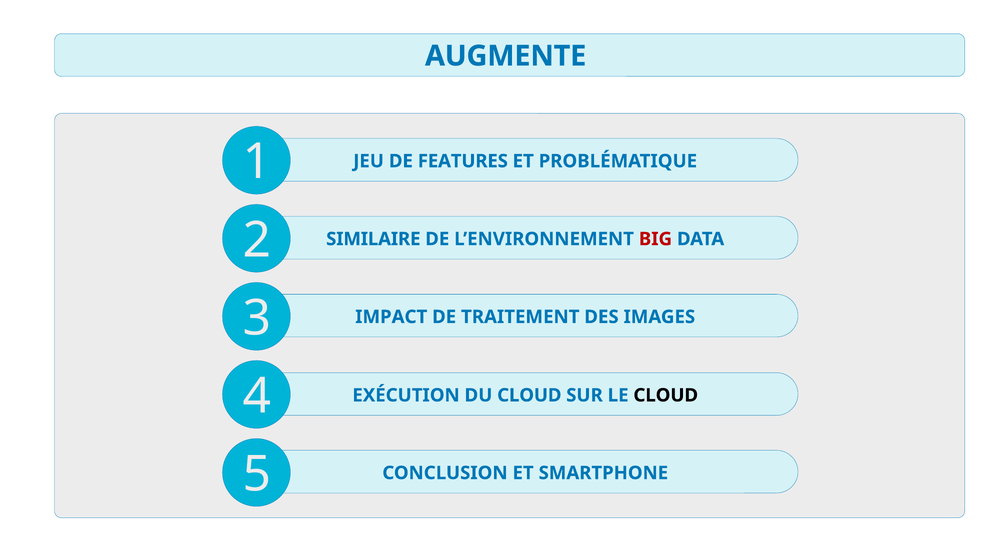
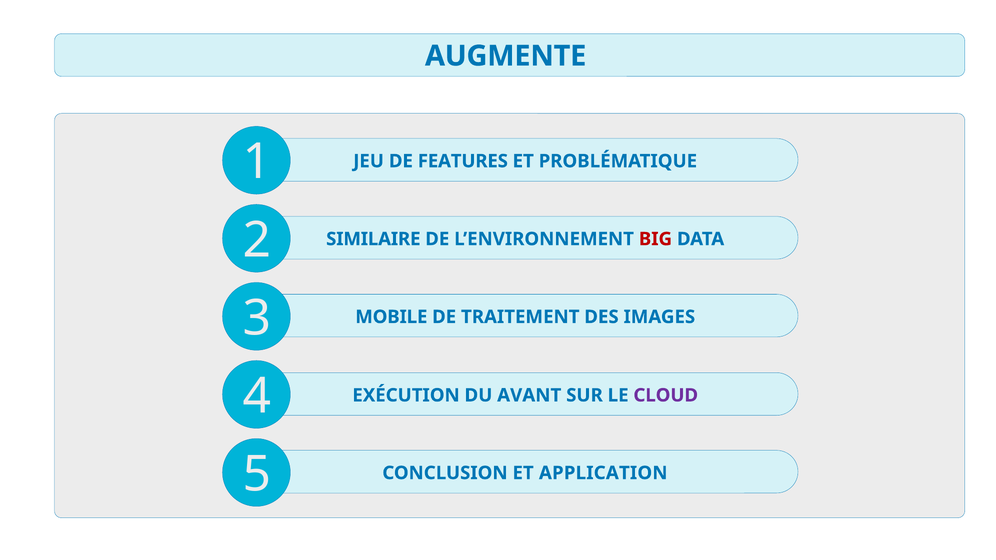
IMPACT: IMPACT -> MOBILE
DU CLOUD: CLOUD -> AVANT
CLOUD at (666, 395) colour: black -> purple
SMARTPHONE: SMARTPHONE -> APPLICATION
